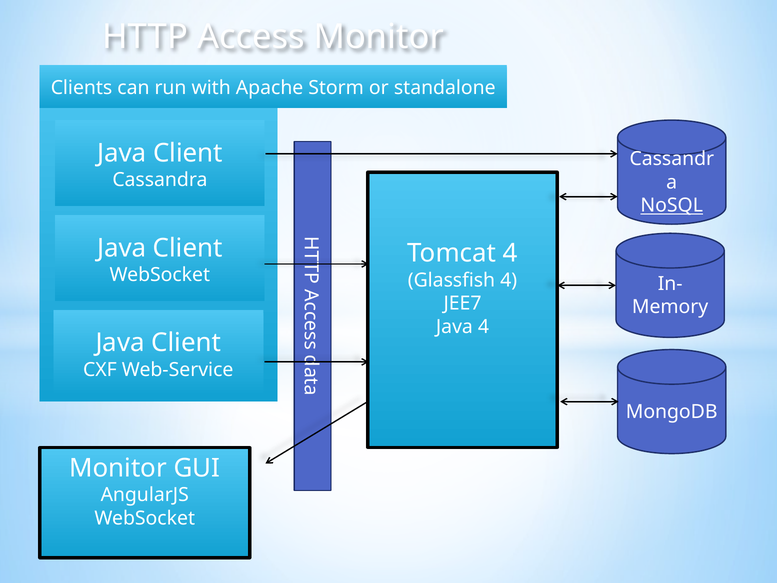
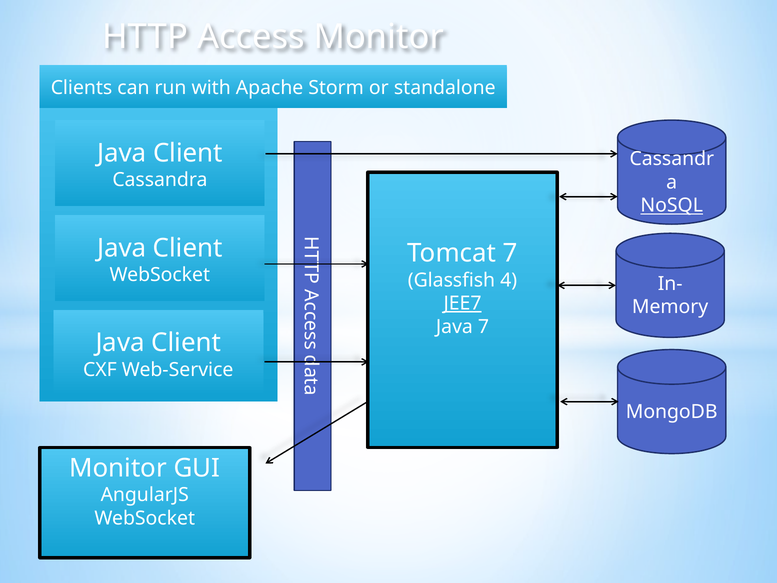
Tomcat 4: 4 -> 7
JEE7 underline: none -> present
Java 4: 4 -> 7
